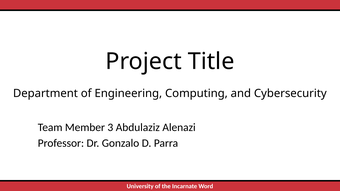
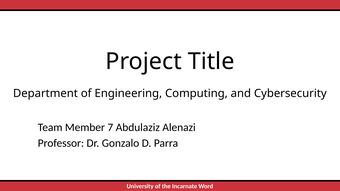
3: 3 -> 7
